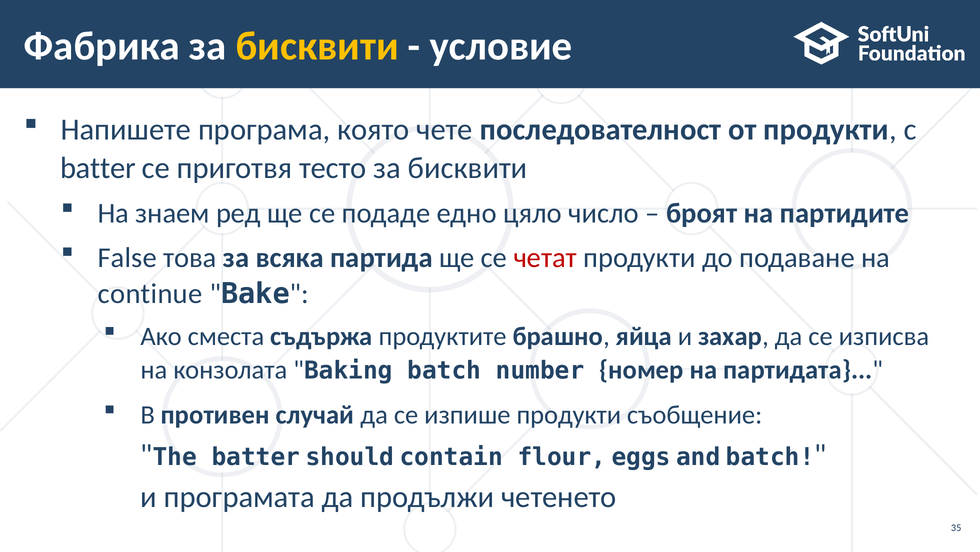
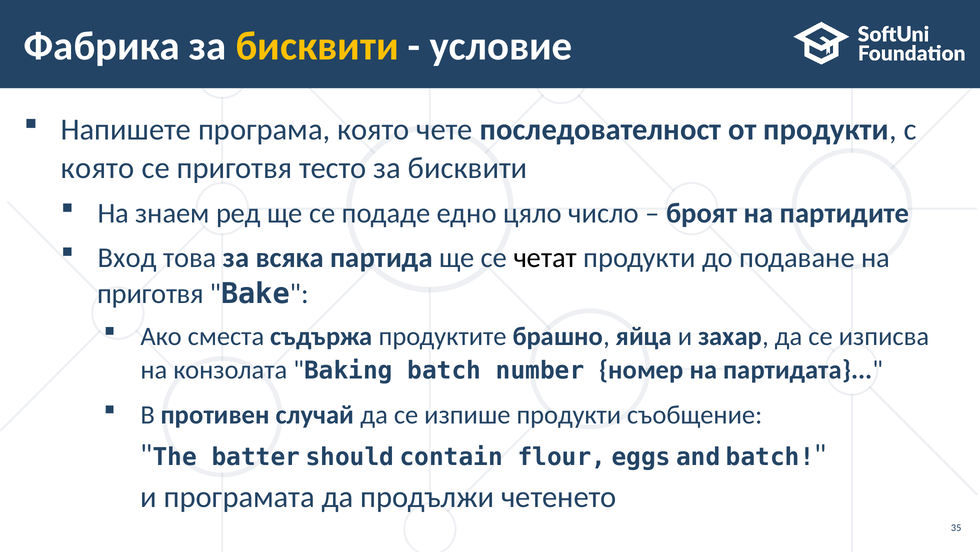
batter at (98, 168): batter -> която
False: False -> Вход
четат colour: red -> black
continue at (150, 293): continue -> приготвя
